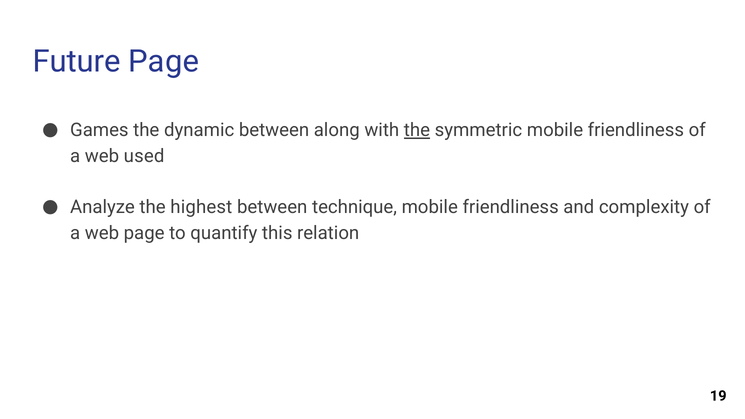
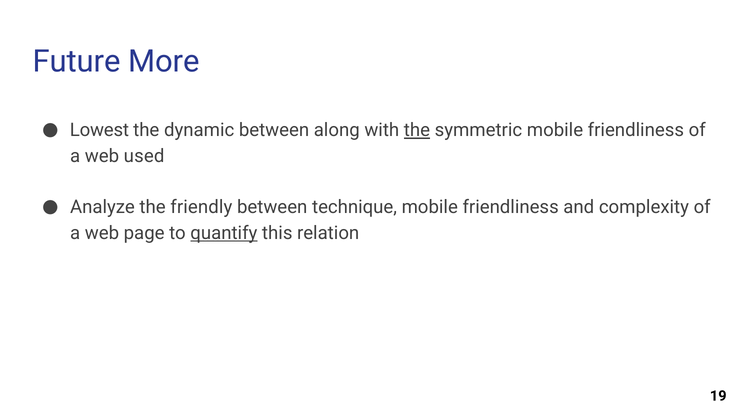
Future Page: Page -> More
Games: Games -> Lowest
highest: highest -> friendly
quantify underline: none -> present
